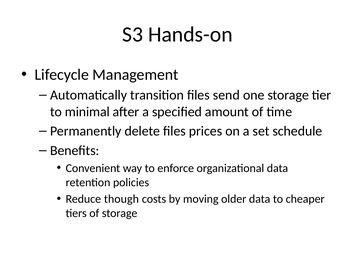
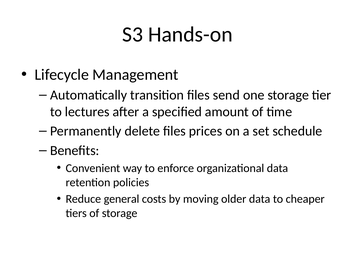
minimal: minimal -> lectures
though: though -> general
